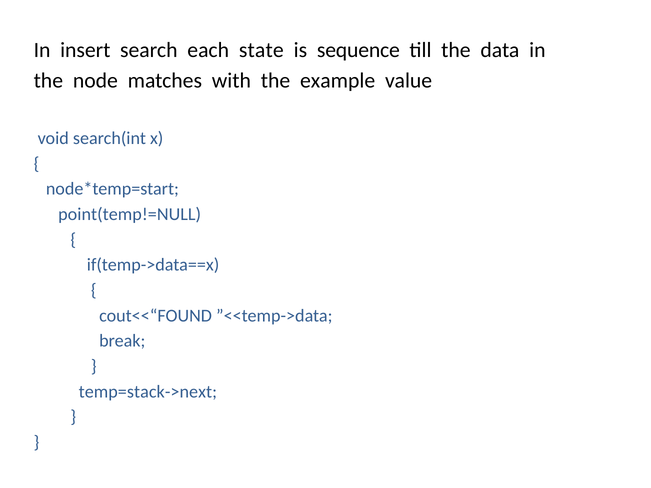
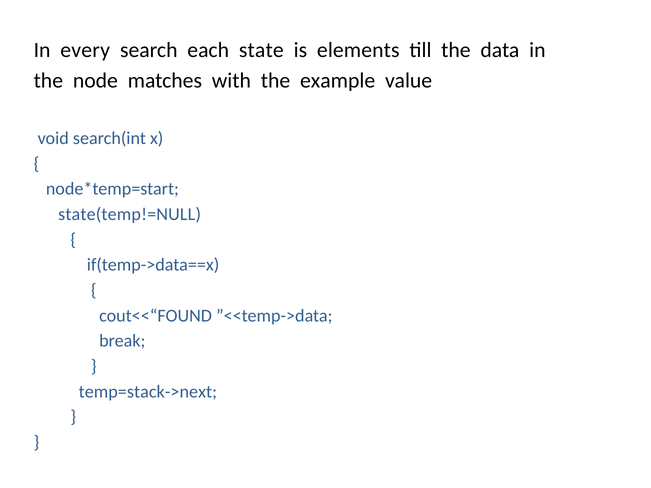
insert: insert -> every
sequence: sequence -> elements
point(temp!=NULL: point(temp!=NULL -> state(temp!=NULL
